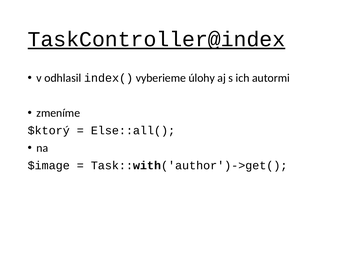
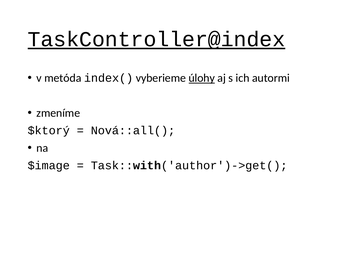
odhlasil: odhlasil -> metóda
úlohy underline: none -> present
Else::all(: Else::all( -> Nová::all(
